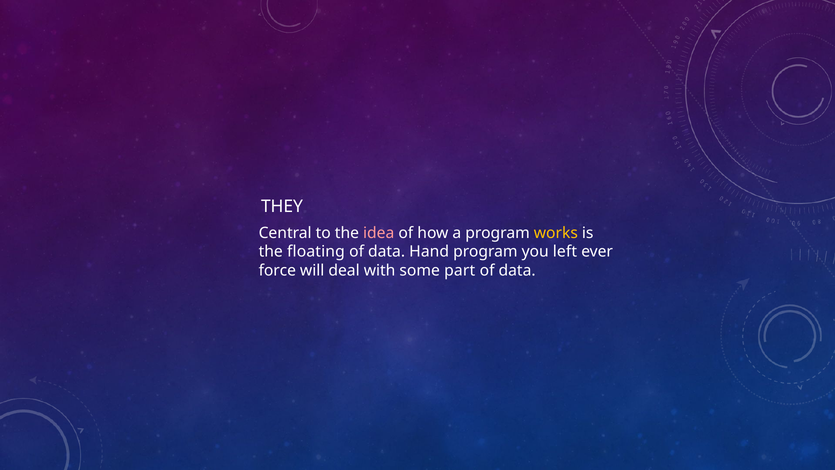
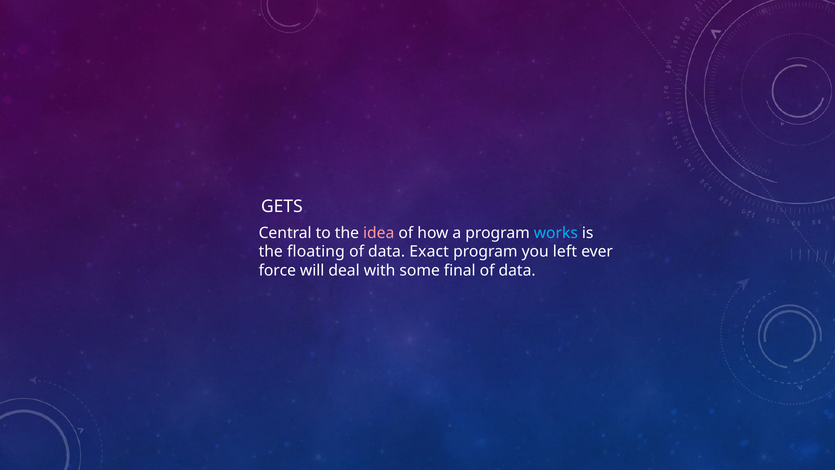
THEY: THEY -> GETS
works colour: yellow -> light blue
Hand: Hand -> Exact
part: part -> final
